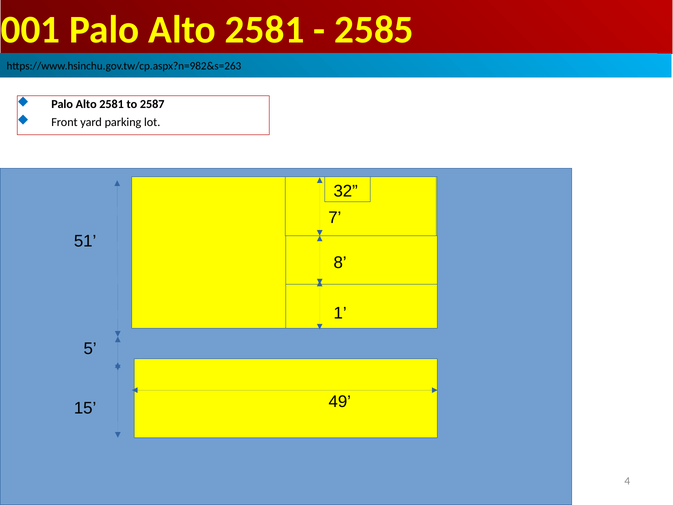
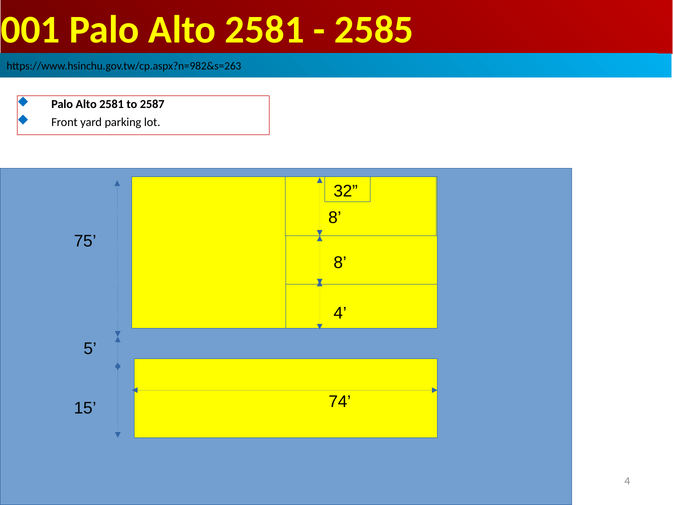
7 at (335, 218): 7 -> 8
51: 51 -> 75
1 at (340, 313): 1 -> 4
49: 49 -> 74
